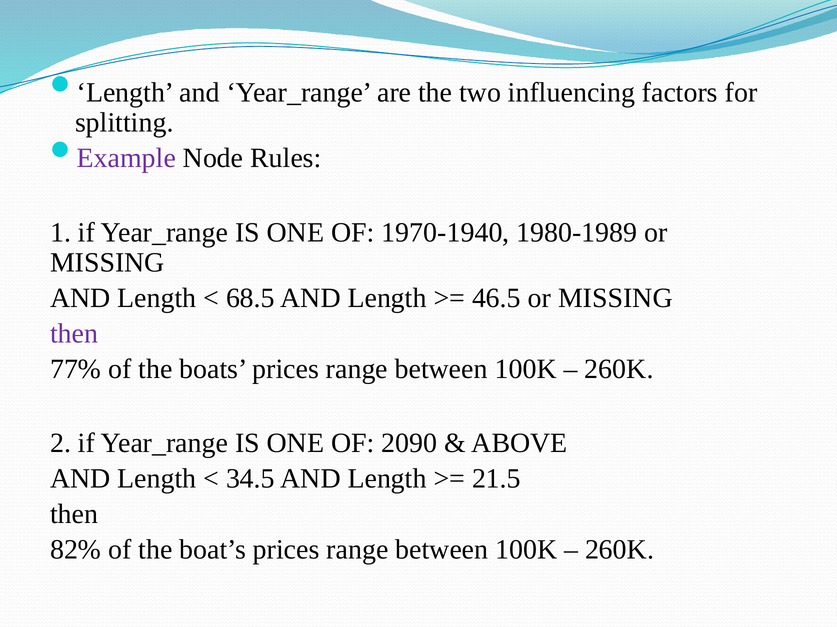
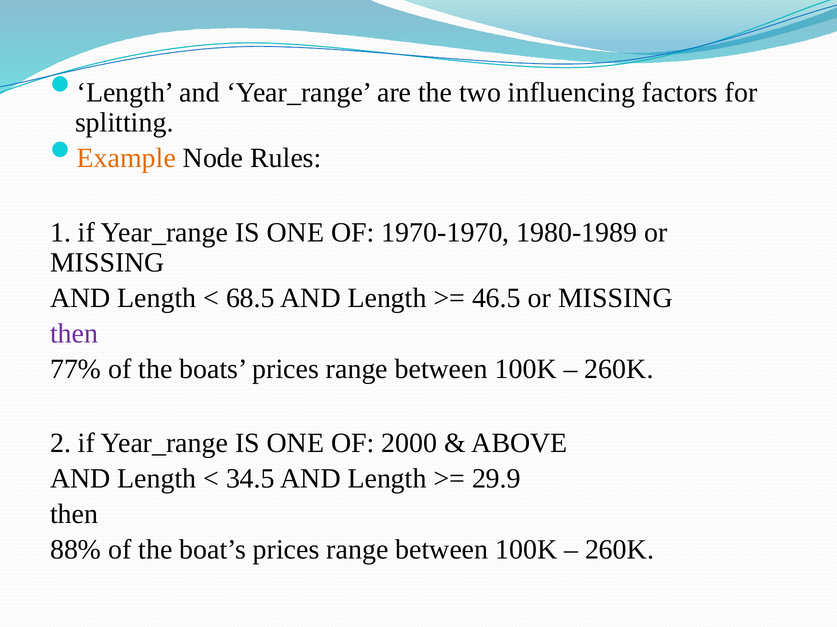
Example colour: purple -> orange
1970-1940: 1970-1940 -> 1970-1970
2090: 2090 -> 2000
21.5: 21.5 -> 29.9
82%: 82% -> 88%
